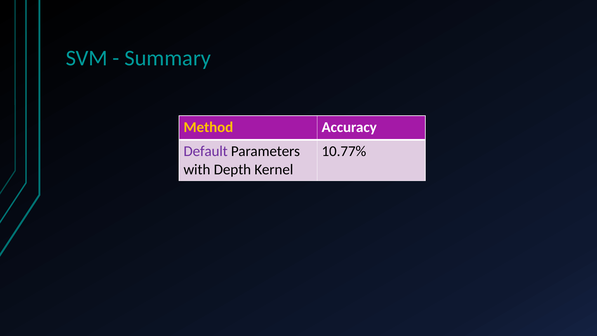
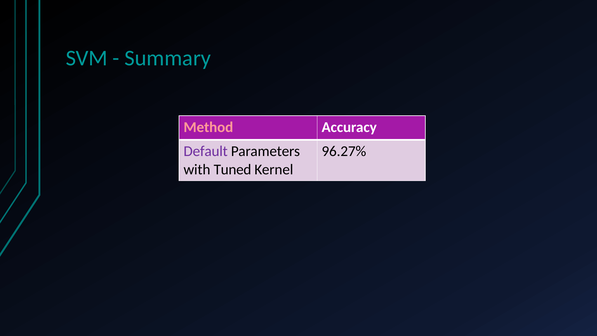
Method colour: yellow -> pink
10.77%: 10.77% -> 96.27%
Depth: Depth -> Tuned
